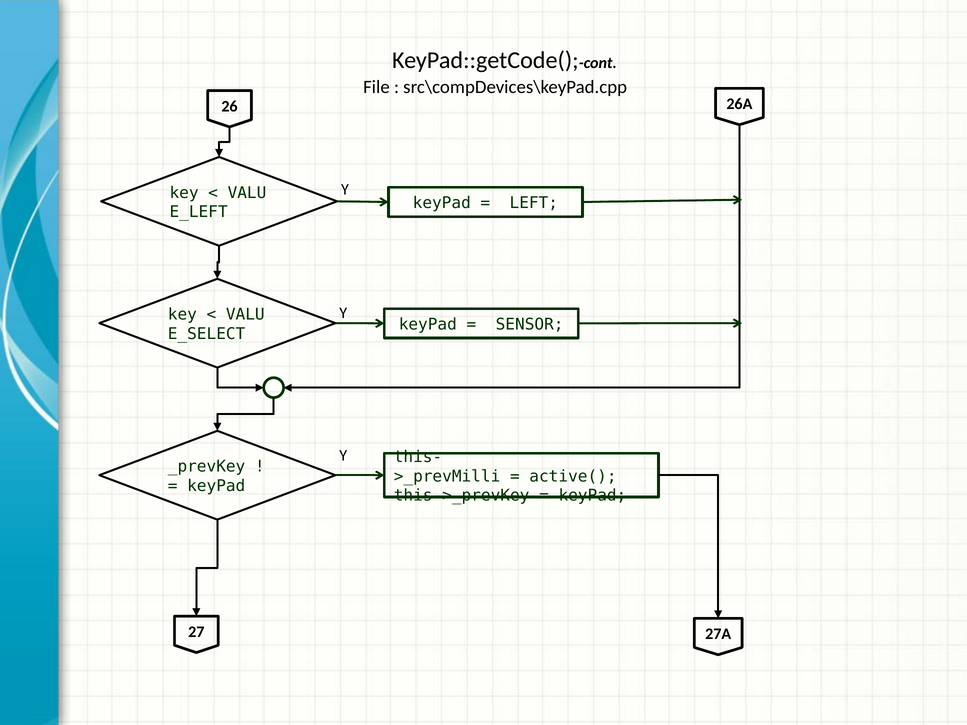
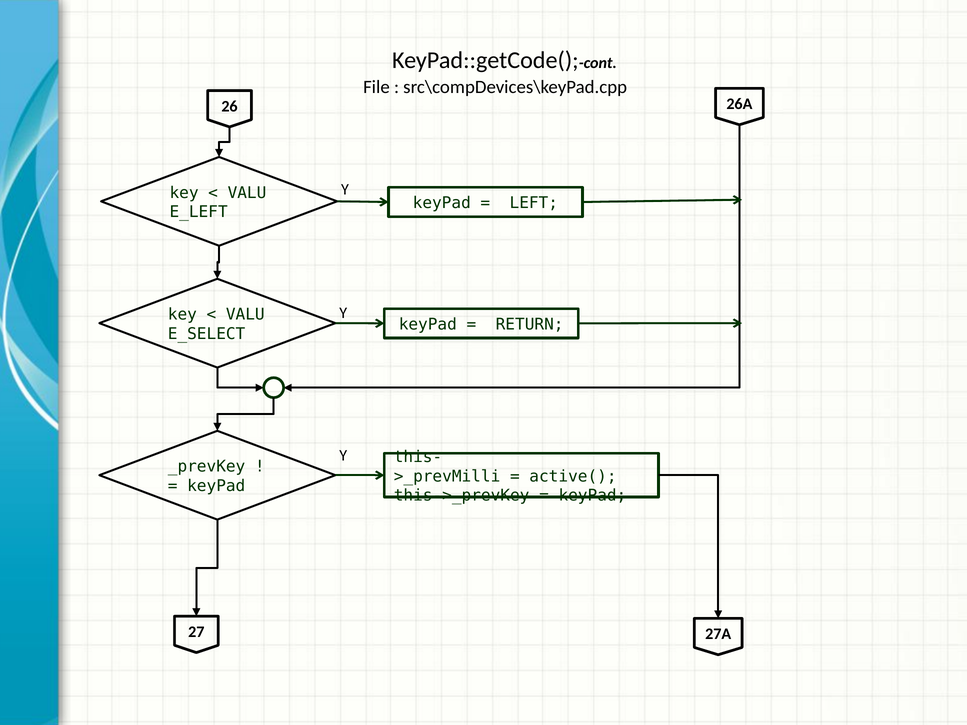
SENSOR: SENSOR -> RETURN
